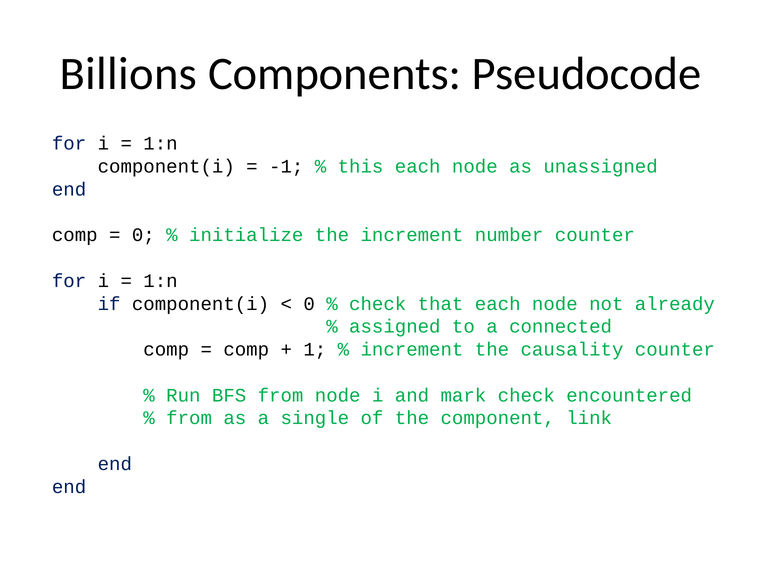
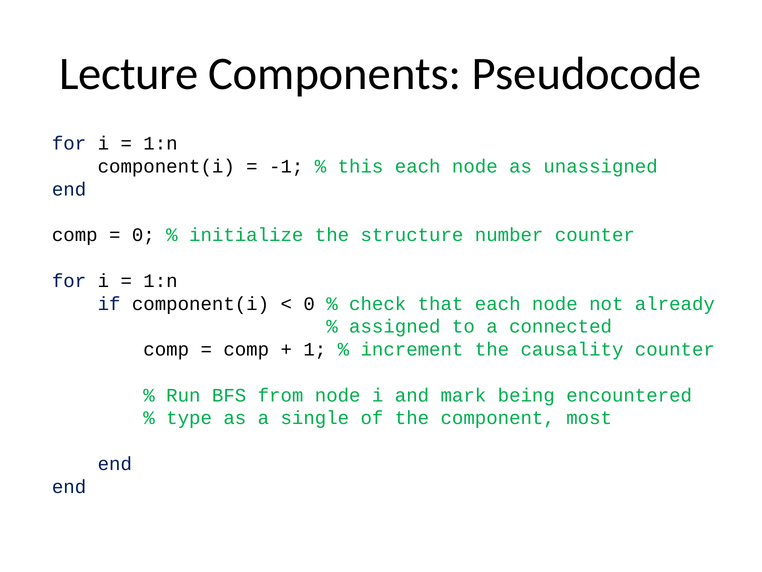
Billions: Billions -> Lecture
the increment: increment -> structure
mark check: check -> being
from at (189, 418): from -> type
link: link -> most
